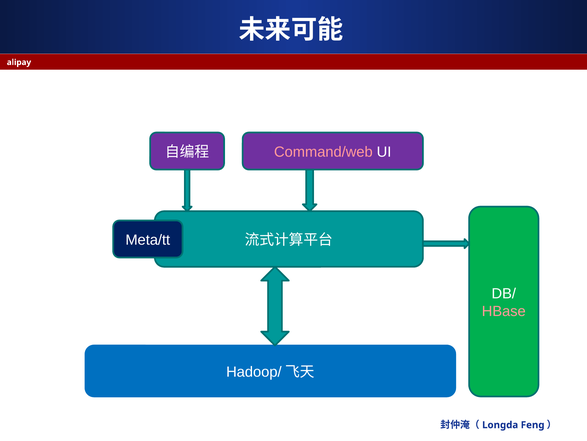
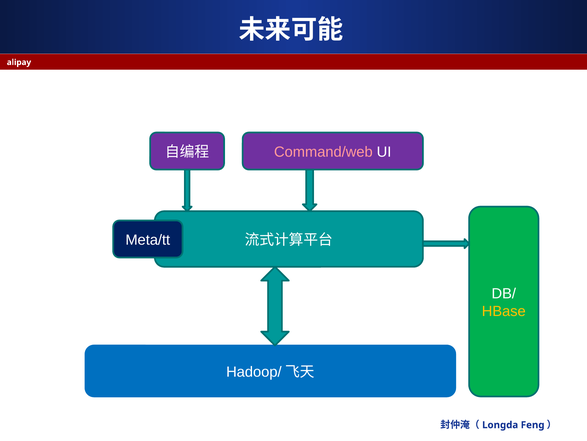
HBase colour: pink -> yellow
